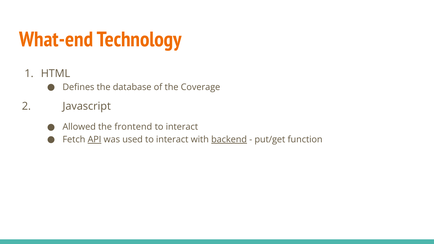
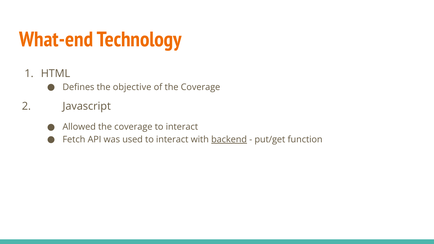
database: database -> objective
Allowed the frontend: frontend -> coverage
API underline: present -> none
